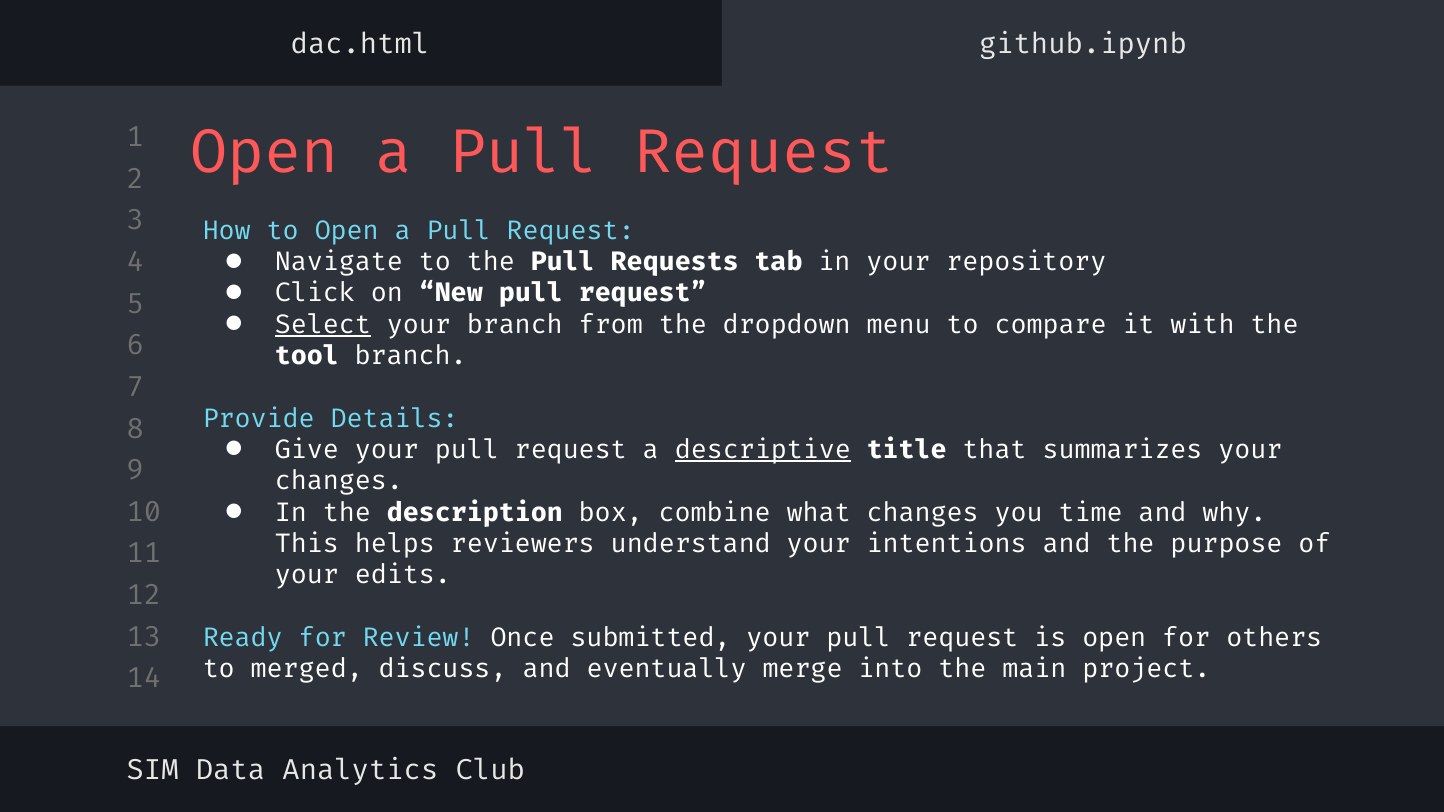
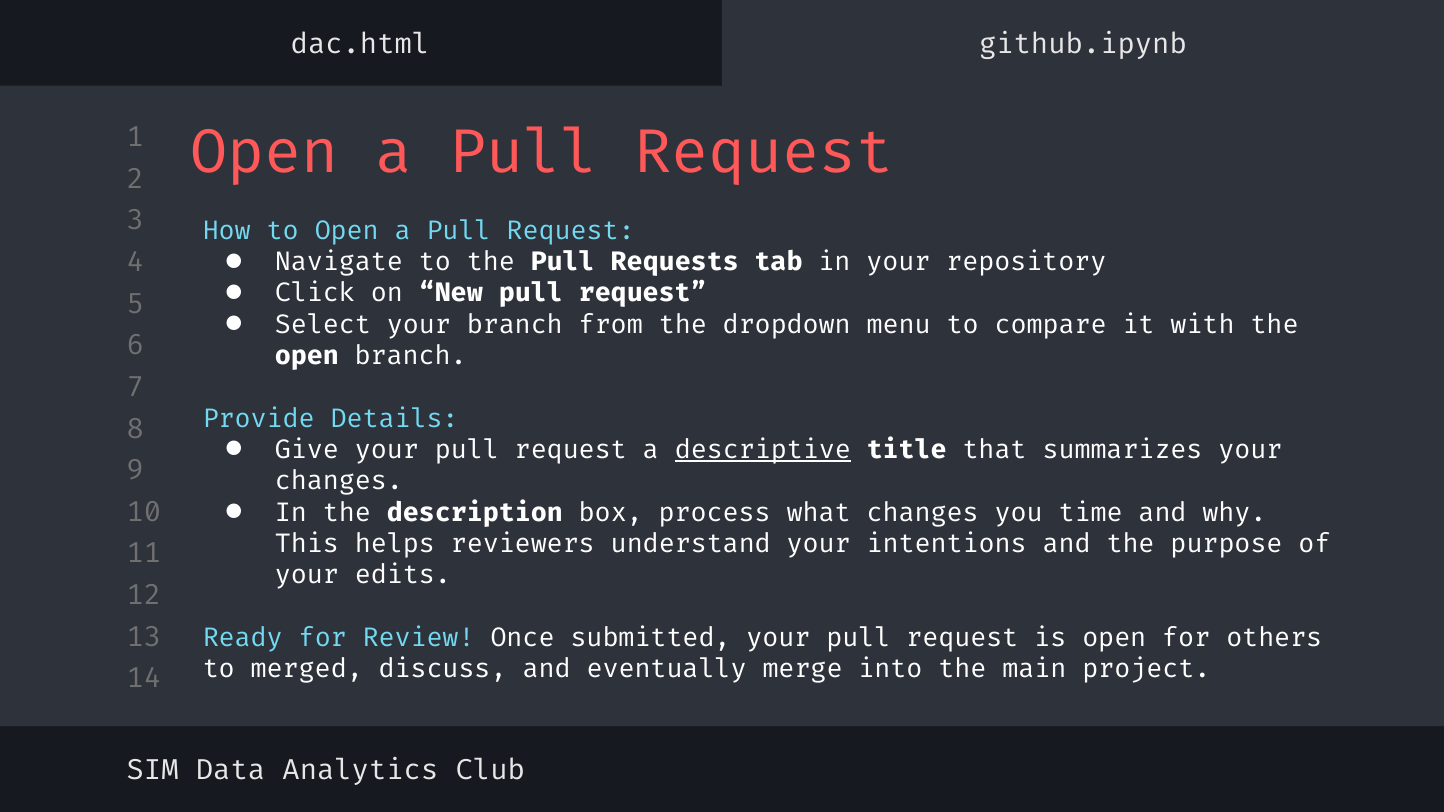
Select underline: present -> none
tool at (307, 356): tool -> open
combine: combine -> process
